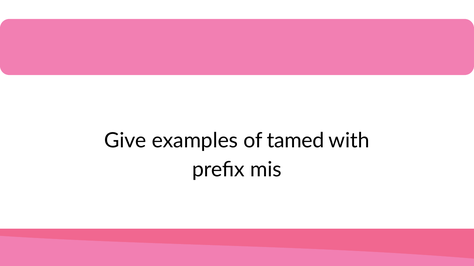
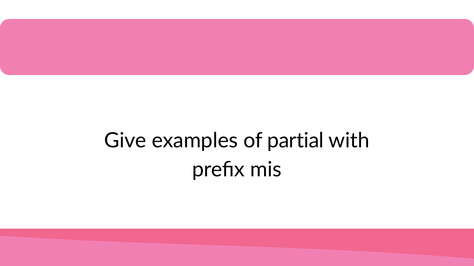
tamed: tamed -> partial
